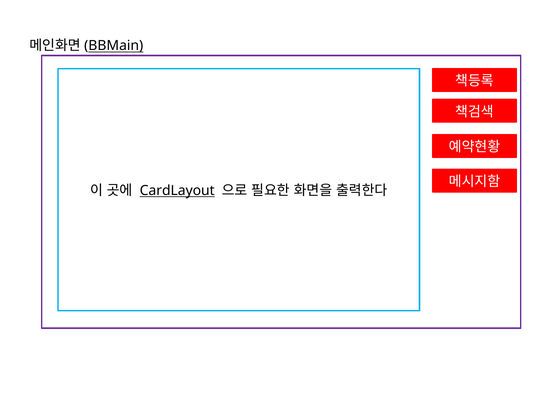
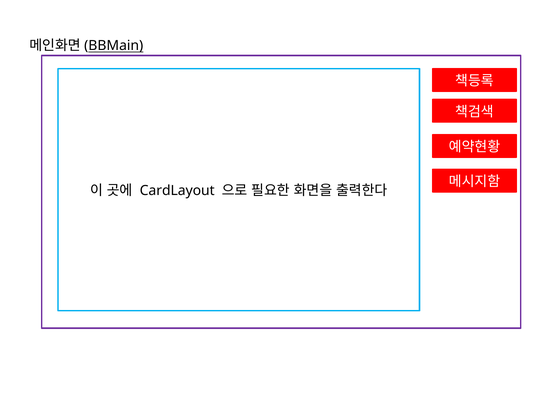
CardLayout underline: present -> none
